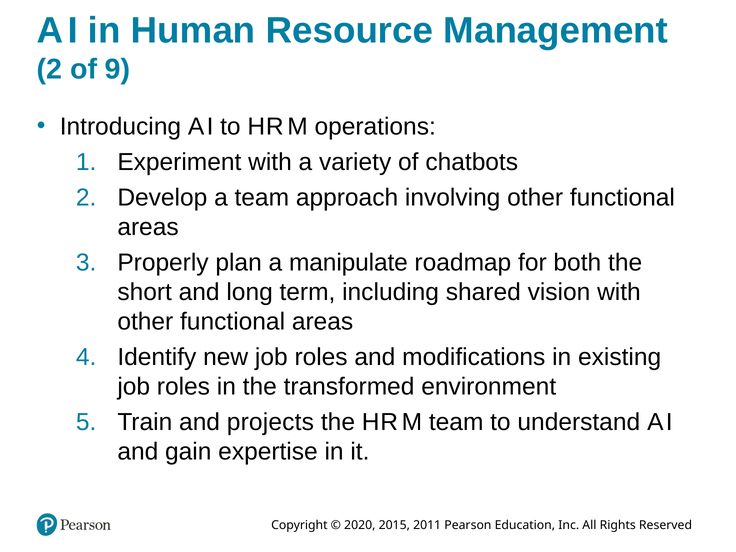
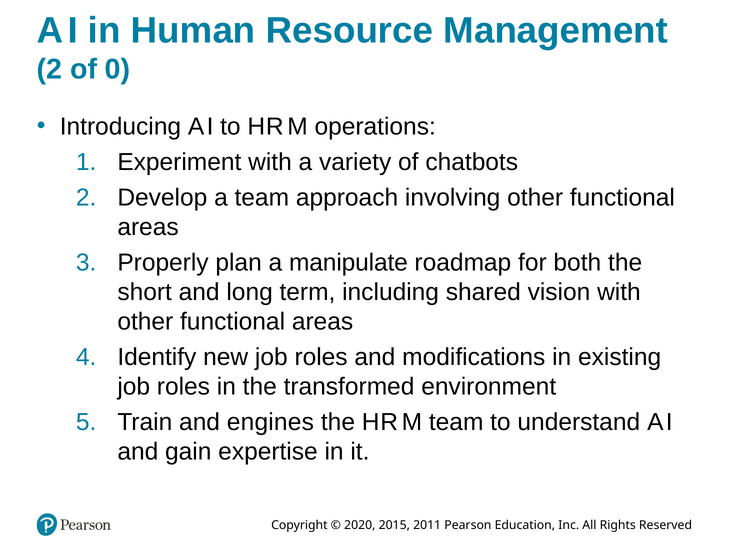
9: 9 -> 0
projects: projects -> engines
